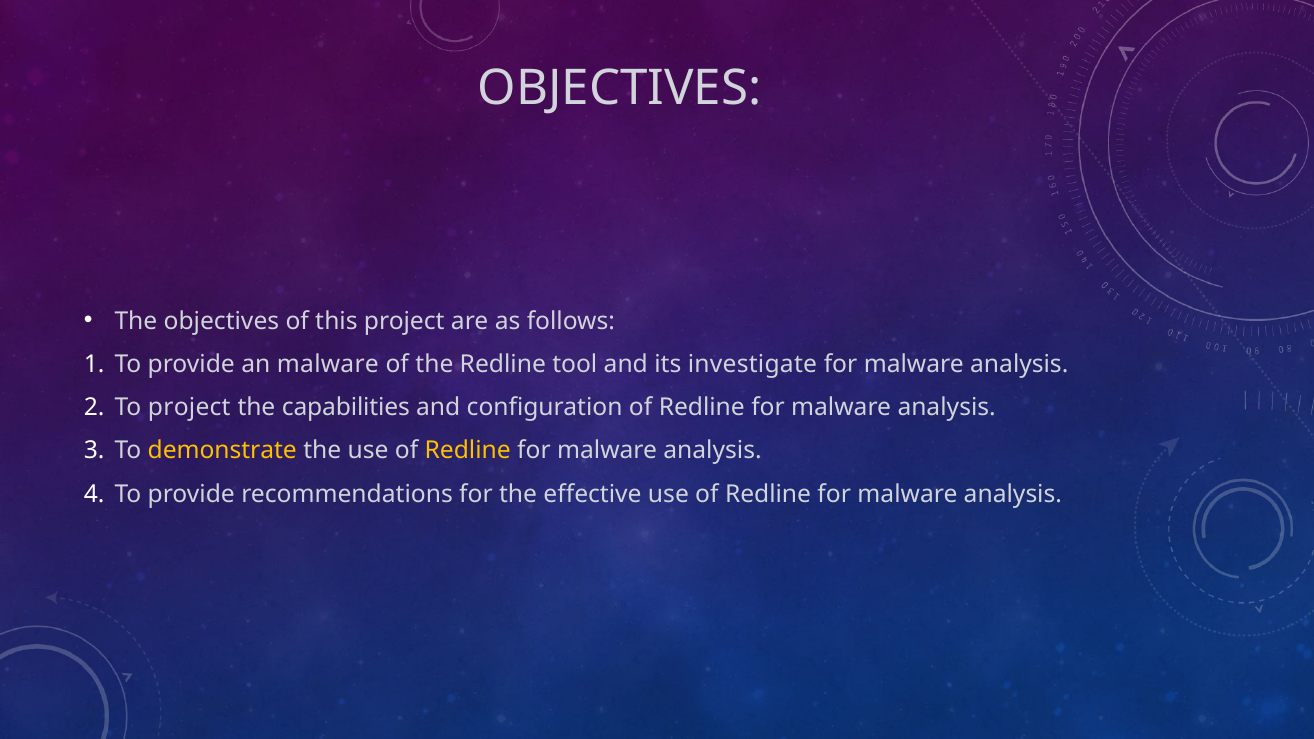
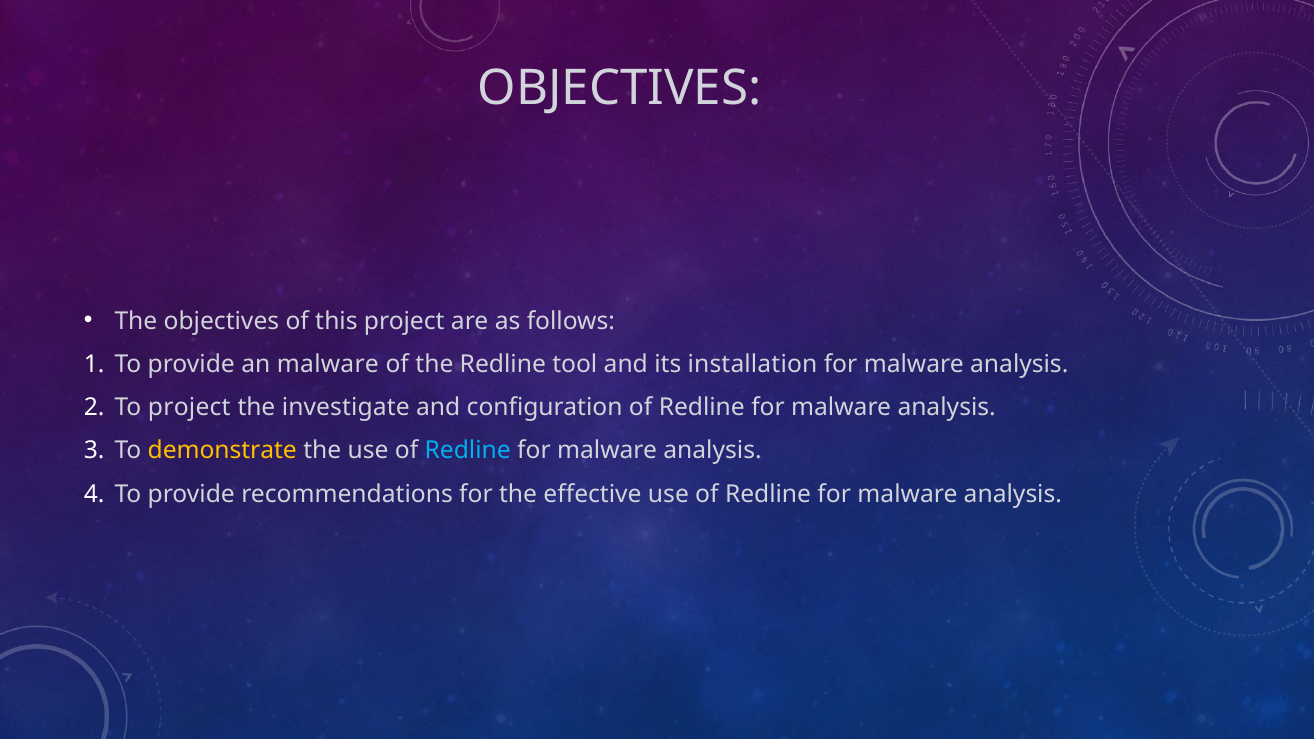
investigate: investigate -> installation
capabilities: capabilities -> investigate
Redline at (468, 451) colour: yellow -> light blue
